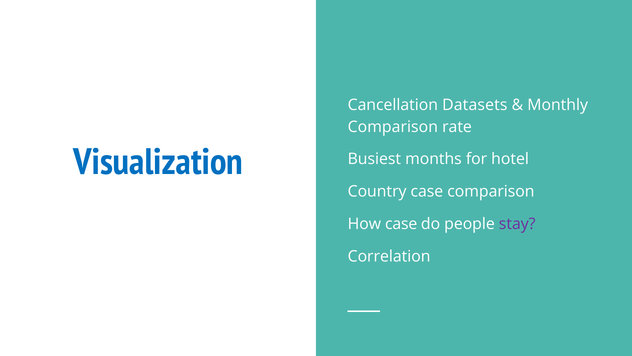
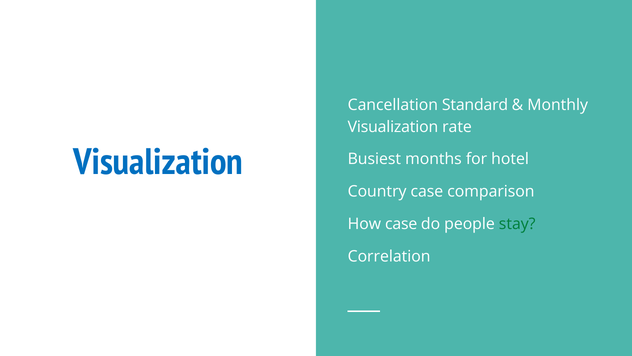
Datasets: Datasets -> Standard
Comparison at (393, 127): Comparison -> Visualization
stay colour: purple -> green
